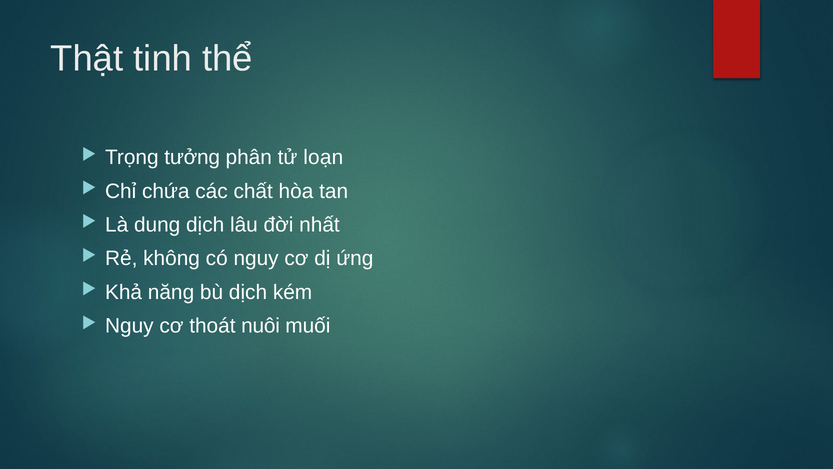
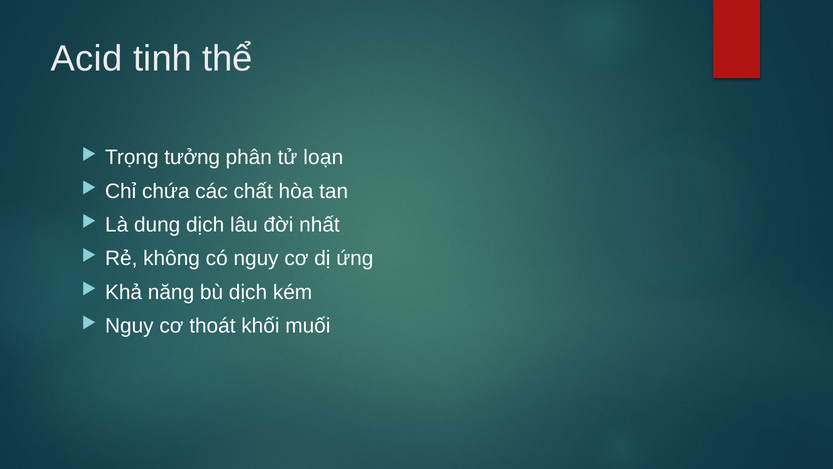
Thật: Thật -> Acid
nuôi: nuôi -> khối
